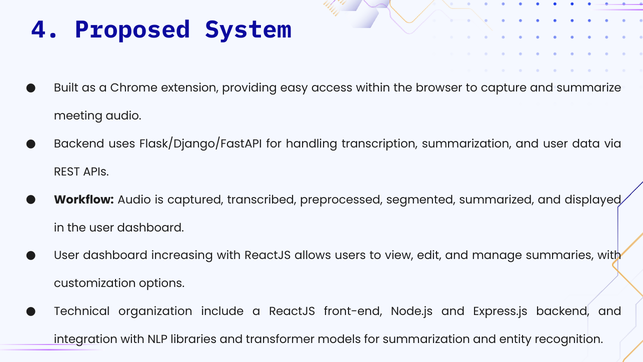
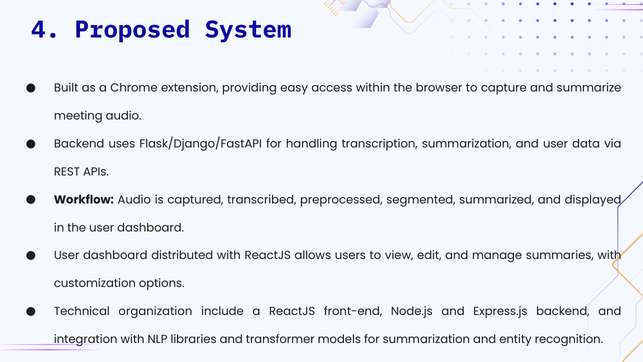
increasing: increasing -> distributed
